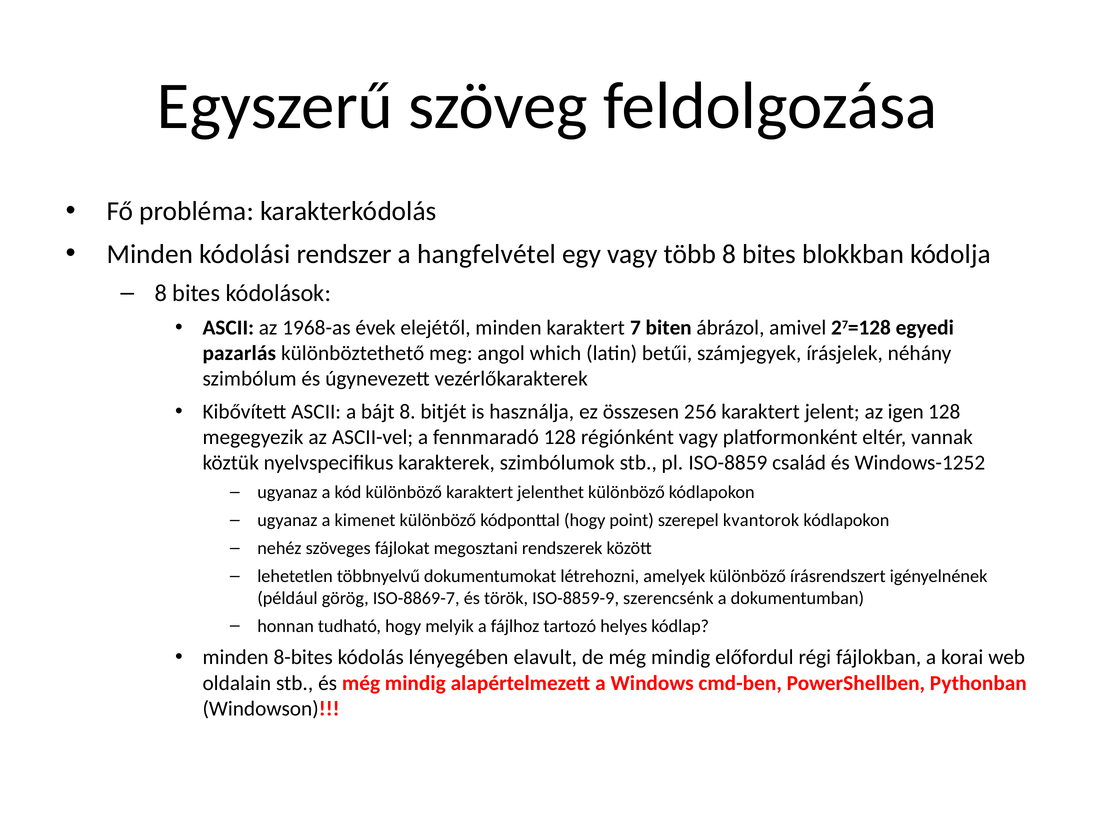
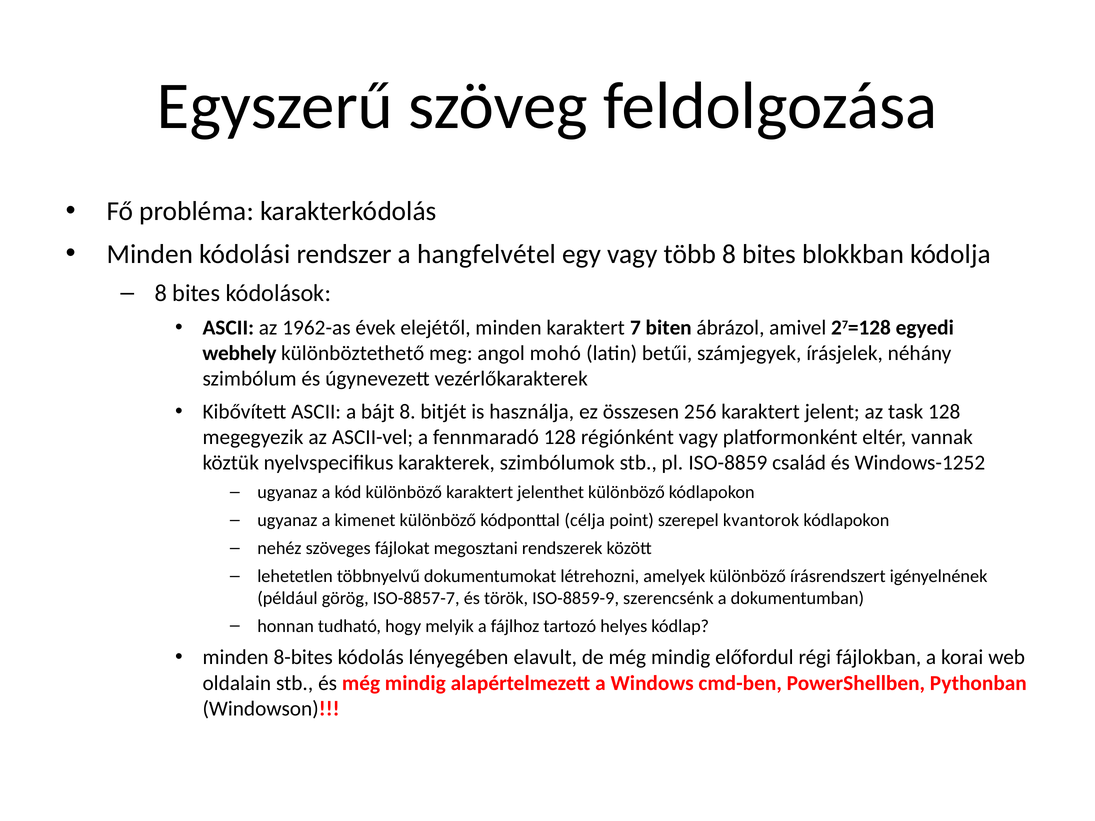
1968-as: 1968-as -> 1962-as
pazarlás: pazarlás -> webhely
which: which -> mohó
igen: igen -> task
kódponttal hogy: hogy -> célja
ISO-8869-7: ISO-8869-7 -> ISO-8857-7
